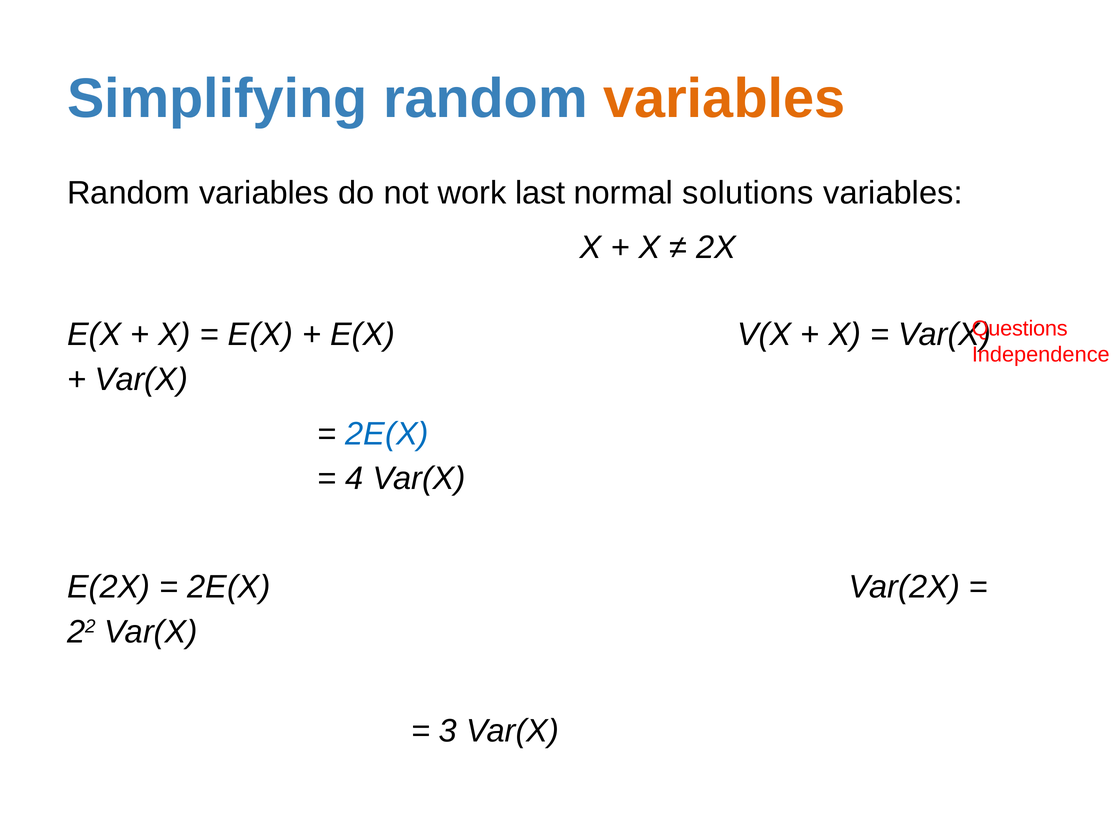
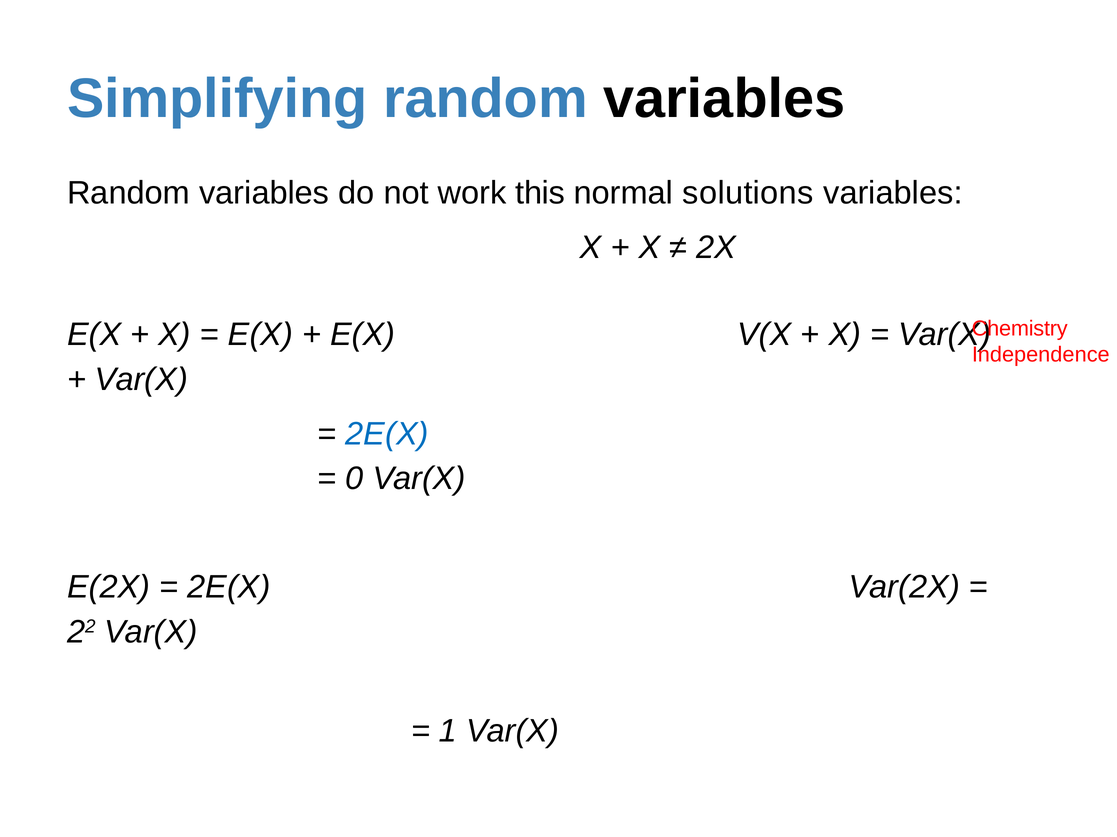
variables at (724, 99) colour: orange -> black
last: last -> this
Questions: Questions -> Chemistry
4: 4 -> 0
3: 3 -> 1
